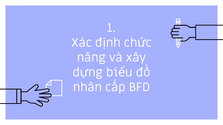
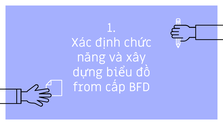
nhân: nhân -> from
